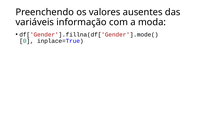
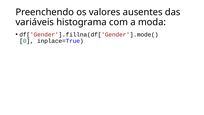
informação: informação -> histograma
